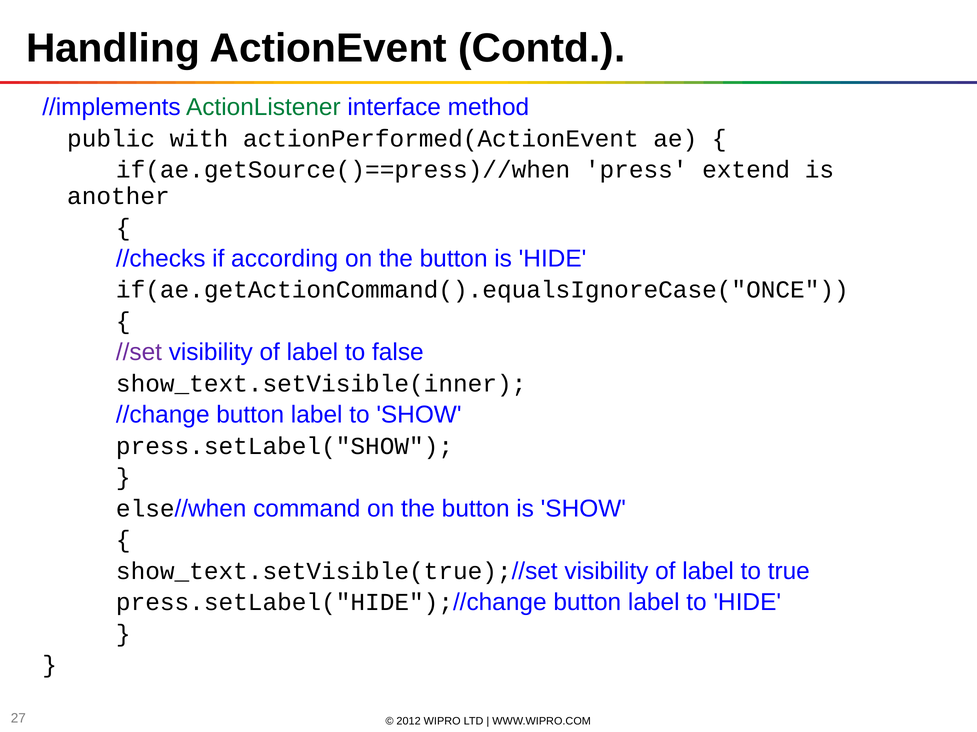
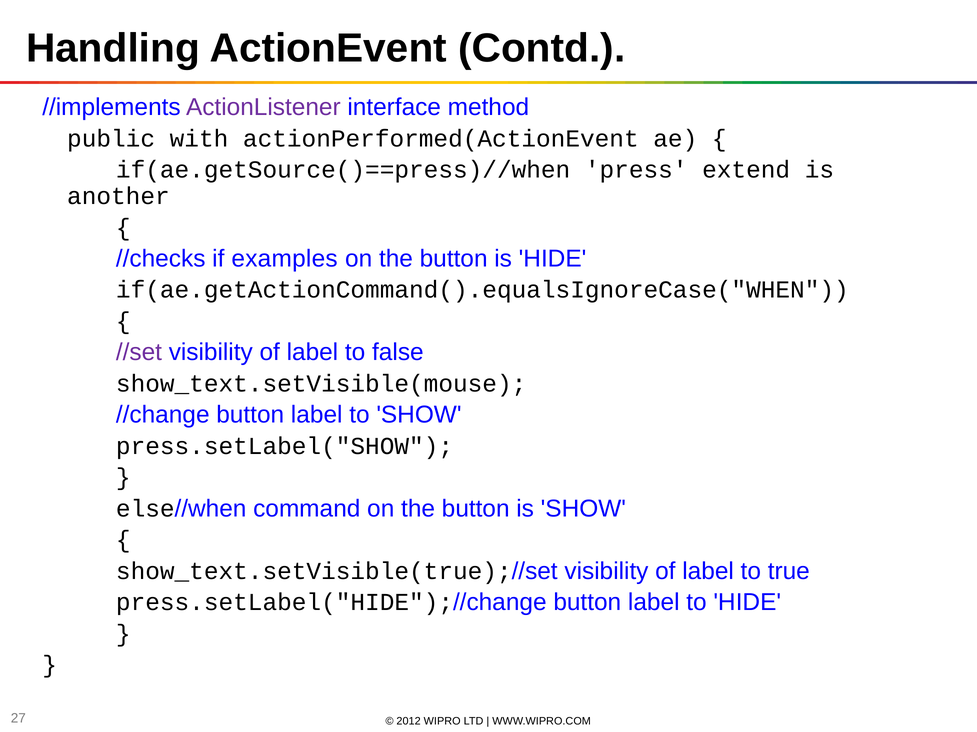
ActionListener colour: green -> purple
according: according -> examples
if(ae.getActionCommand().equalsIgnoreCase("ONCE: if(ae.getActionCommand().equalsIgnoreCase("ONCE -> if(ae.getActionCommand().equalsIgnoreCase("WHEN
show_text.setVisible(inner: show_text.setVisible(inner -> show_text.setVisible(mouse
